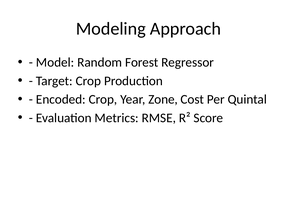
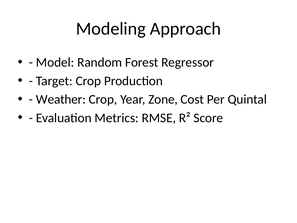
Encoded: Encoded -> Weather
